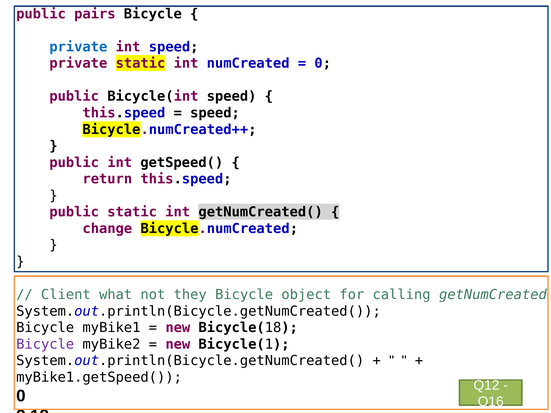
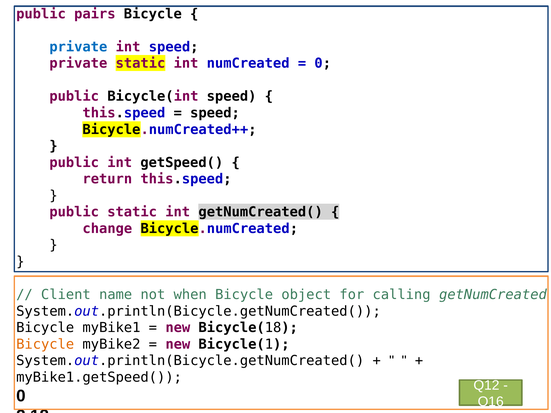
what: what -> name
they: they -> when
Bicycle at (45, 344) colour: purple -> orange
